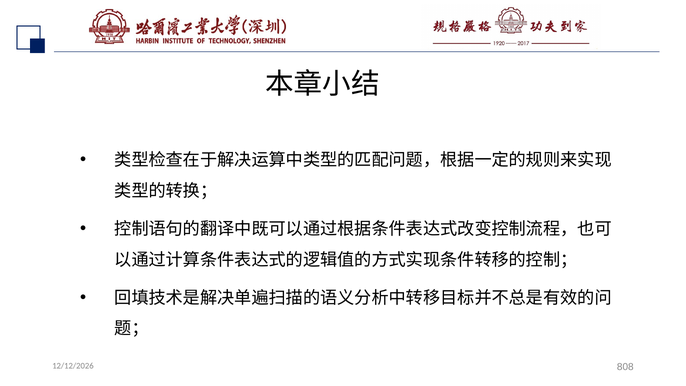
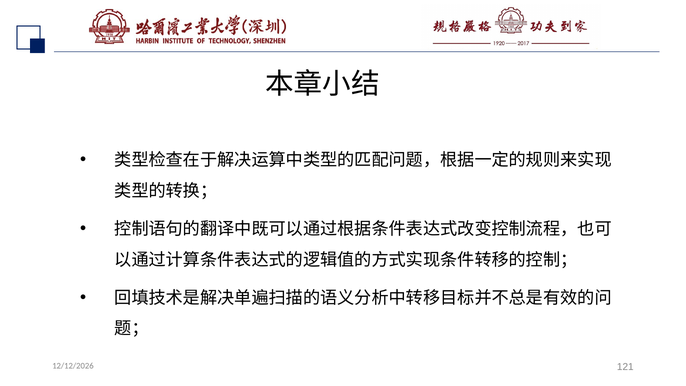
808: 808 -> 121
